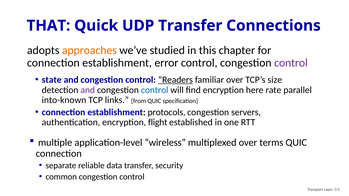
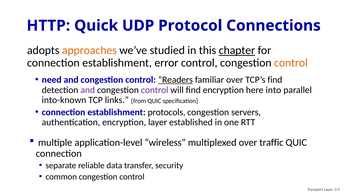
THAT: THAT -> HTTP
UDP Transfer: Transfer -> Protocol
chapter underline: none -> present
control at (291, 63) colour: purple -> orange
state: state -> need
TCP’s size: size -> find
control at (155, 90) colour: blue -> purple
rate: rate -> into
encryption flight: flight -> layer
terms: terms -> traffic
